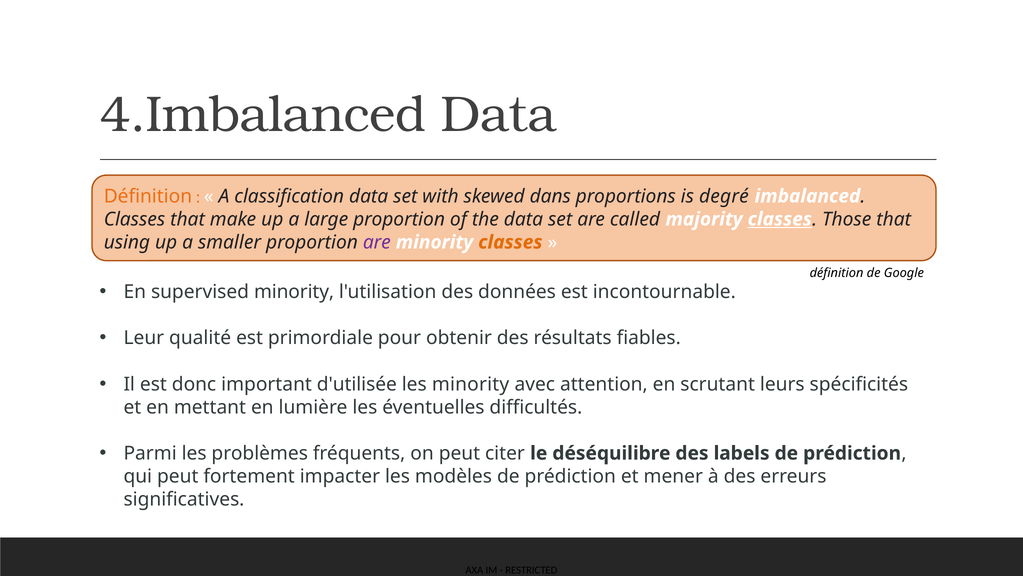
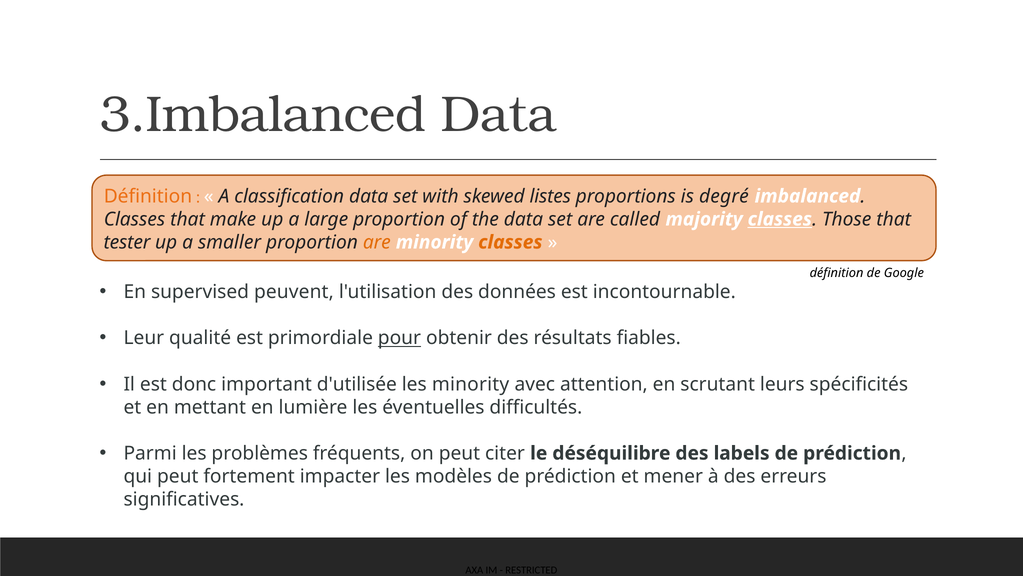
4.Imbalanced: 4.Imbalanced -> 3.Imbalanced
dans: dans -> listes
using: using -> tester
are at (377, 242) colour: purple -> orange
supervised minority: minority -> peuvent
pour underline: none -> present
